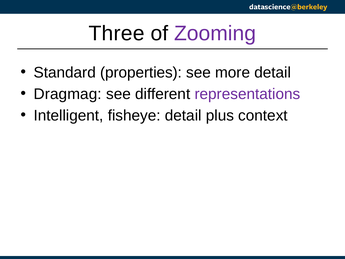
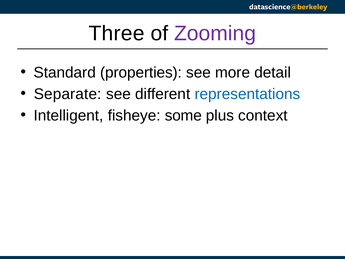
Dragmag: Dragmag -> Separate
representations colour: purple -> blue
fisheye detail: detail -> some
